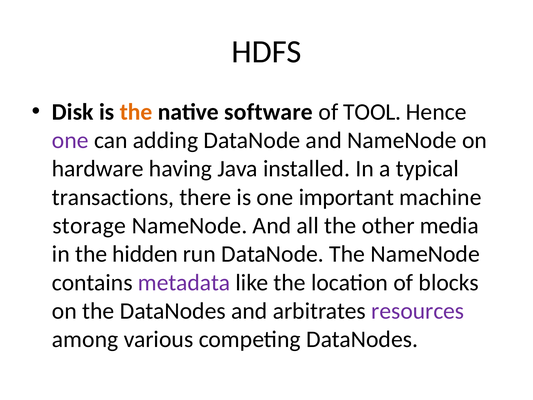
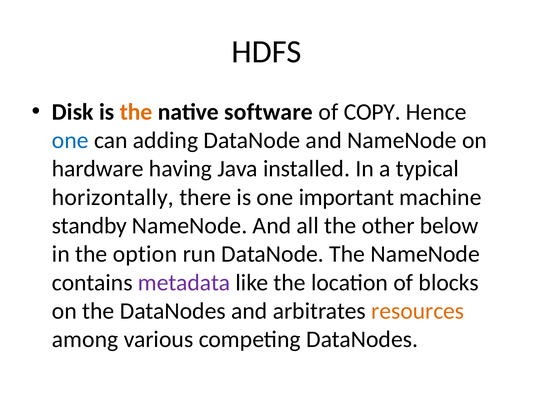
TOOL: TOOL -> COPY
one at (70, 140) colour: purple -> blue
transactions: transactions -> horizontally
storage: storage -> standby
media: media -> below
hidden: hidden -> option
resources colour: purple -> orange
